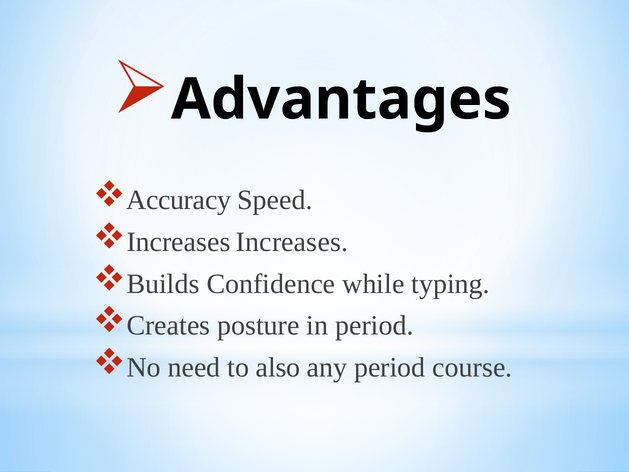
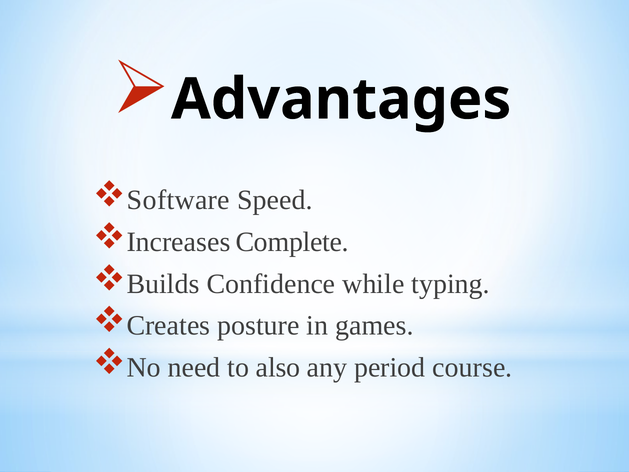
Accuracy: Accuracy -> Software
Increases Increases: Increases -> Complete
in period: period -> games
